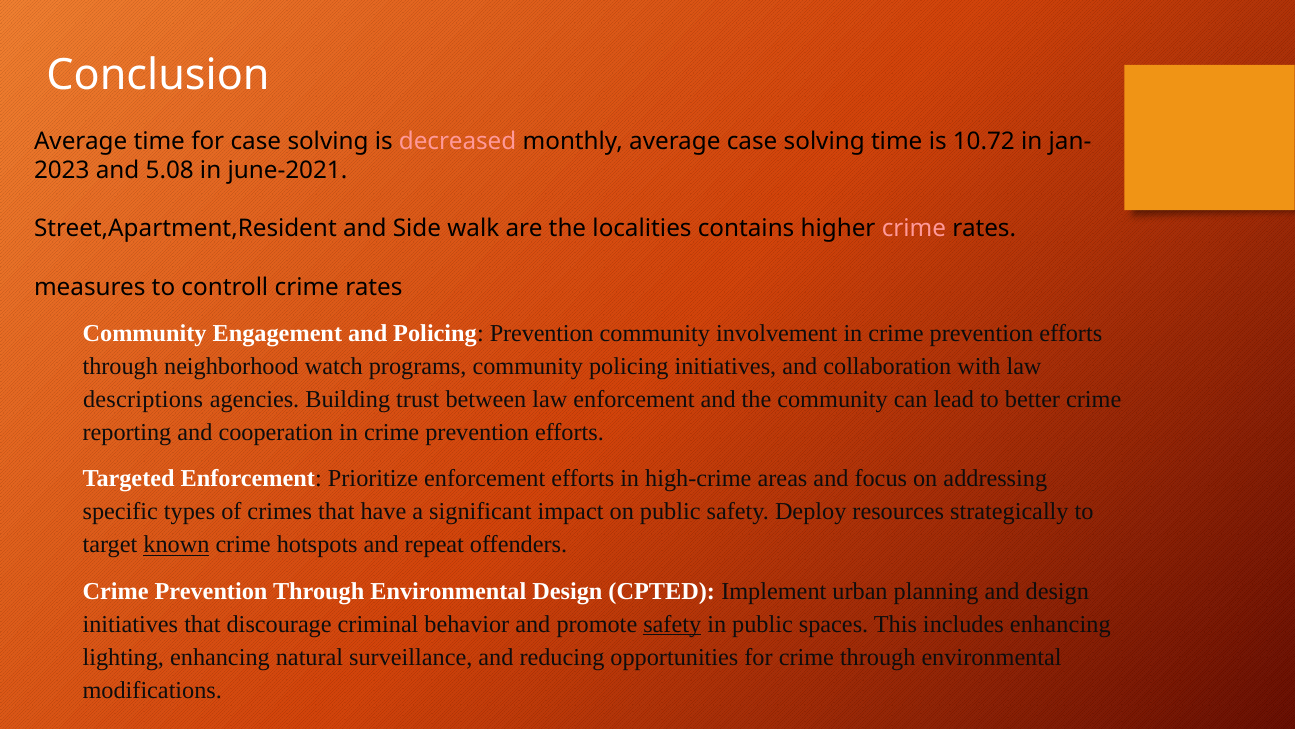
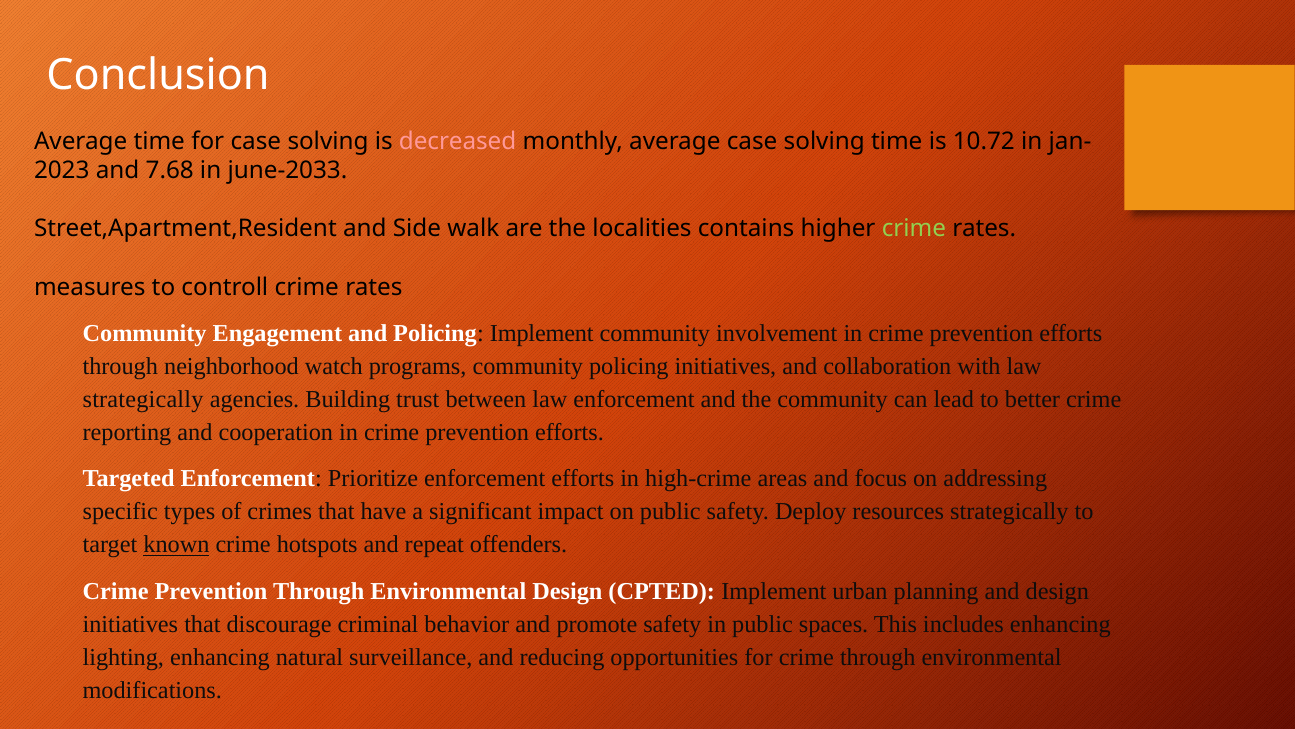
5.08: 5.08 -> 7.68
june-2021: june-2021 -> june-2033
crime at (914, 229) colour: pink -> light green
Policing Prevention: Prevention -> Implement
descriptions at (143, 399): descriptions -> strategically
safety at (672, 624) underline: present -> none
